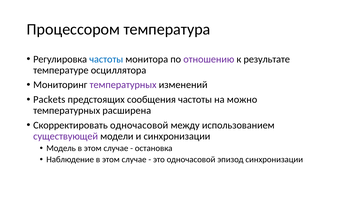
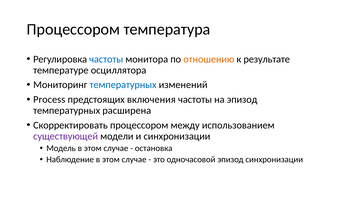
отношению colour: purple -> orange
температурных at (123, 85) colour: purple -> blue
Packets: Packets -> Process
сообщения: сообщения -> включения
на можно: можно -> эпизод
Скорректировать одночасовой: одночасовой -> процессором
